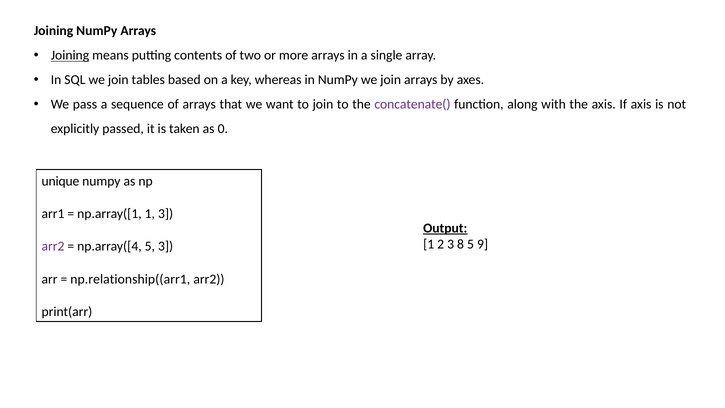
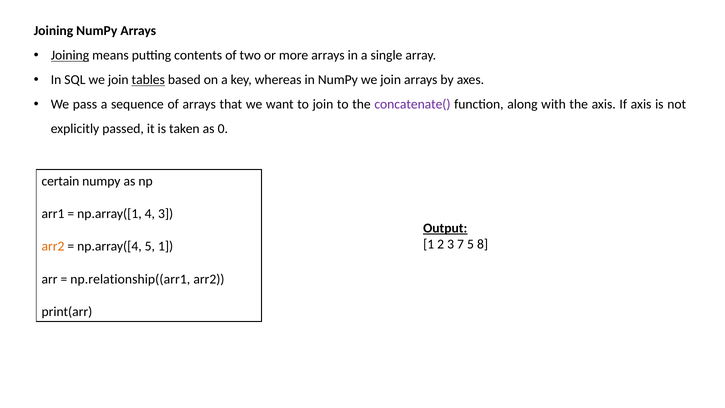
tables underline: none -> present
unique: unique -> certain
np.array([1 1: 1 -> 4
8: 8 -> 7
9: 9 -> 8
arr2 at (53, 246) colour: purple -> orange
5 3: 3 -> 1
